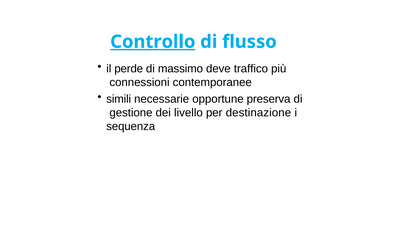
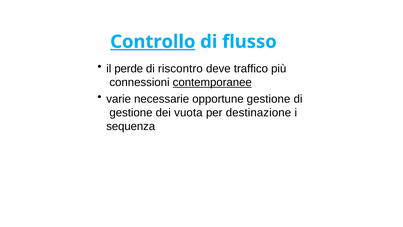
massimo: massimo -> riscontro
contemporanee underline: none -> present
simili: simili -> varie
opportune preserva: preserva -> gestione
livello: livello -> vuota
